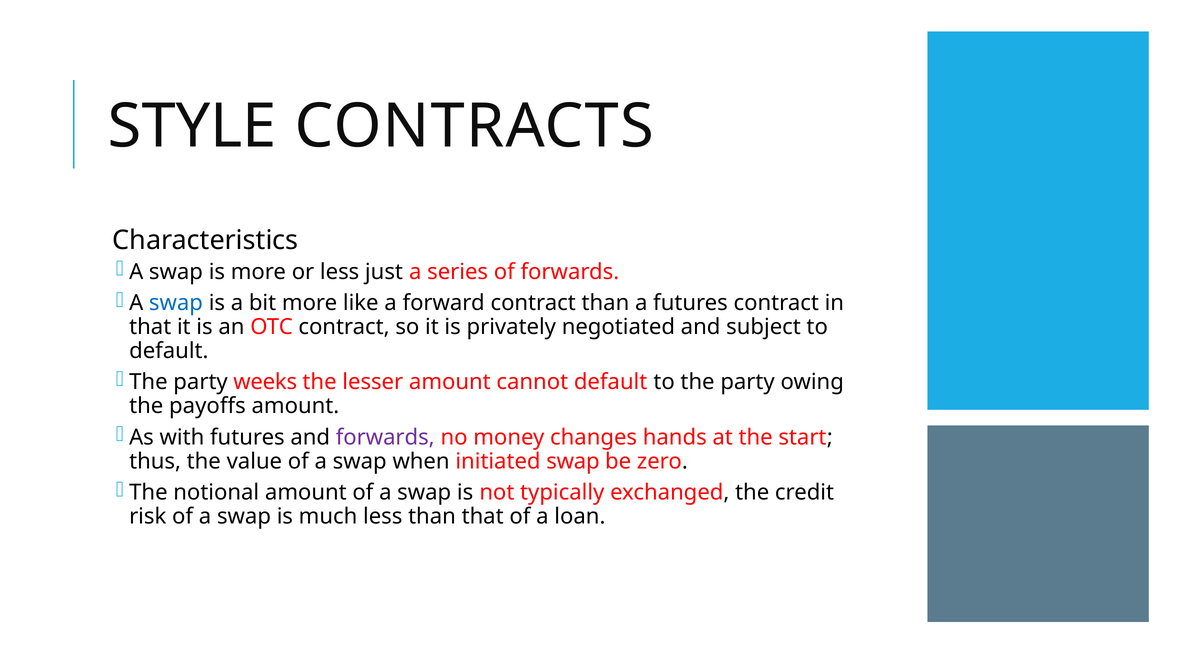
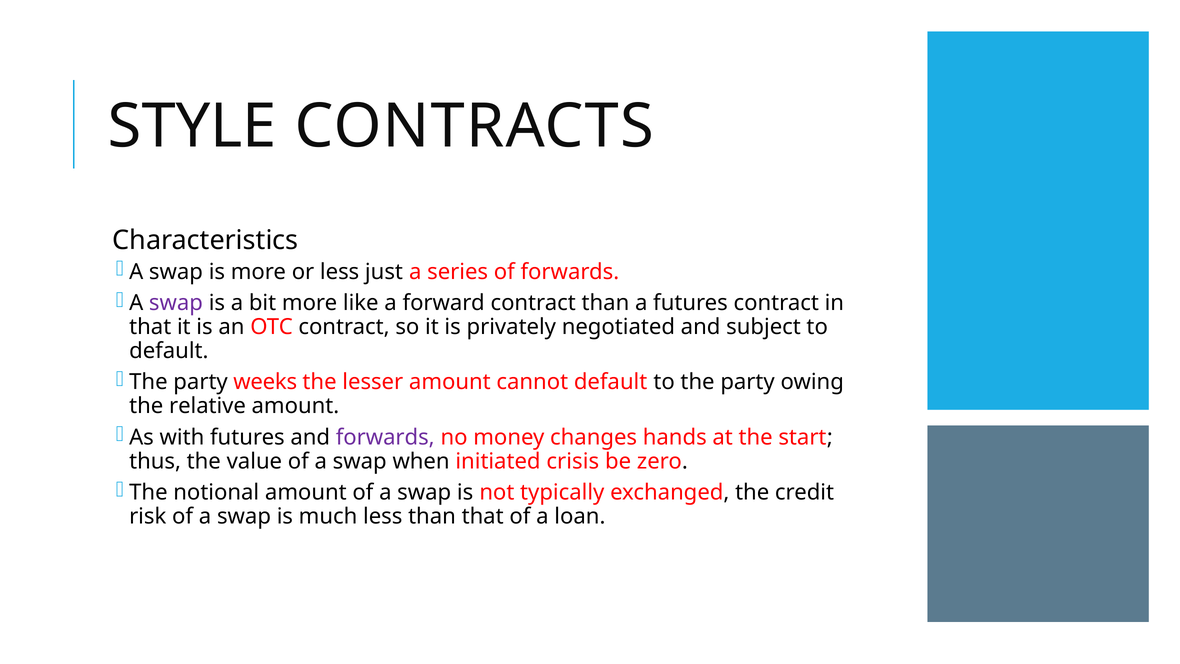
swap at (176, 303) colour: blue -> purple
payoffs: payoffs -> relative
initiated swap: swap -> crisis
